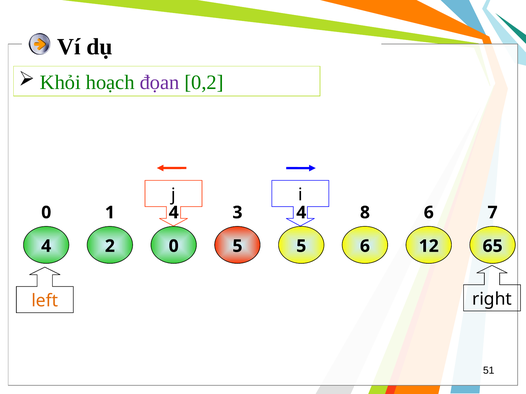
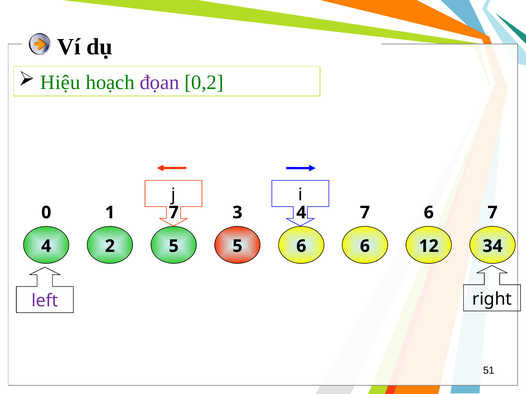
Khỏi: Khỏi -> Hiệu
1 4: 4 -> 7
4 8: 8 -> 7
2 0: 0 -> 5
5 5: 5 -> 6
65: 65 -> 34
left colour: orange -> purple
